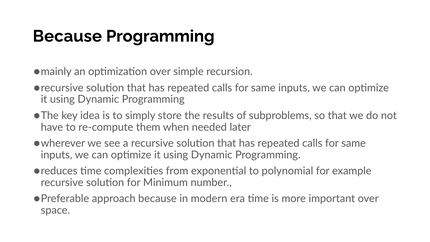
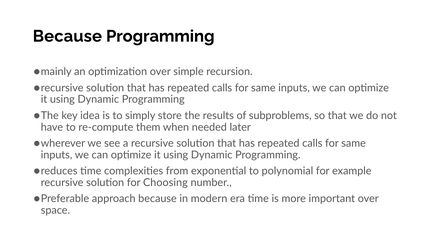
Minimum: Minimum -> Choosing
